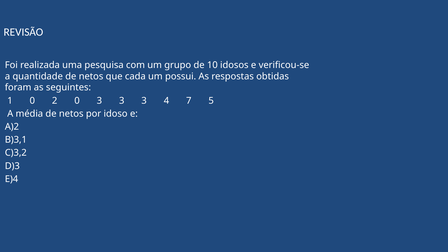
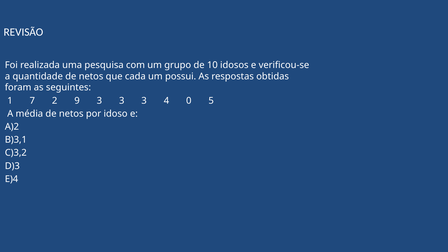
1 0: 0 -> 7
2 0: 0 -> 9
7: 7 -> 0
